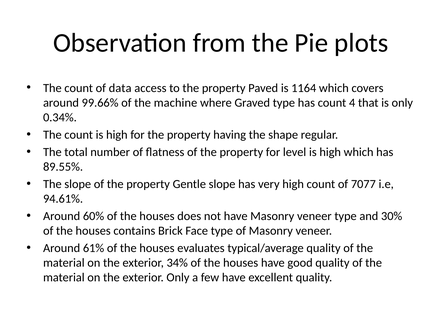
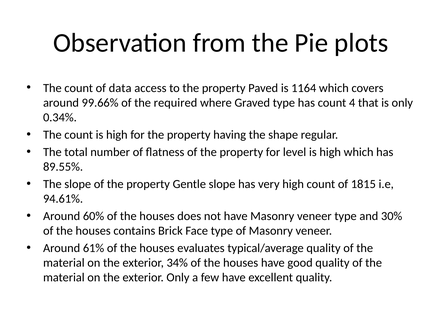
machine: machine -> required
7077: 7077 -> 1815
